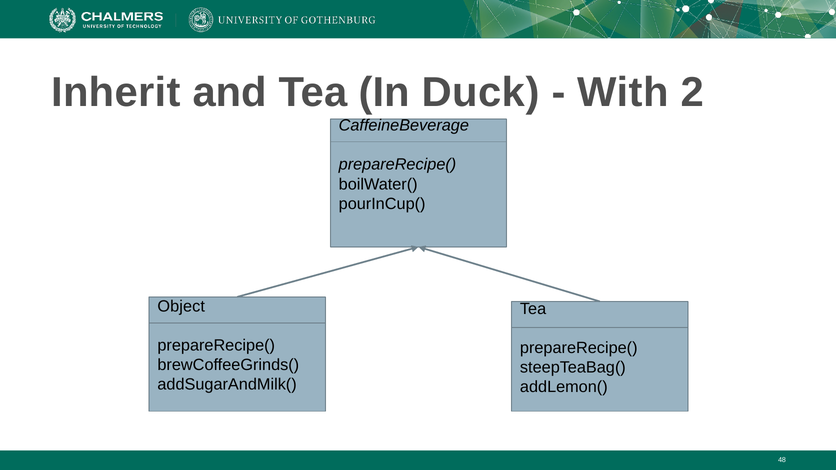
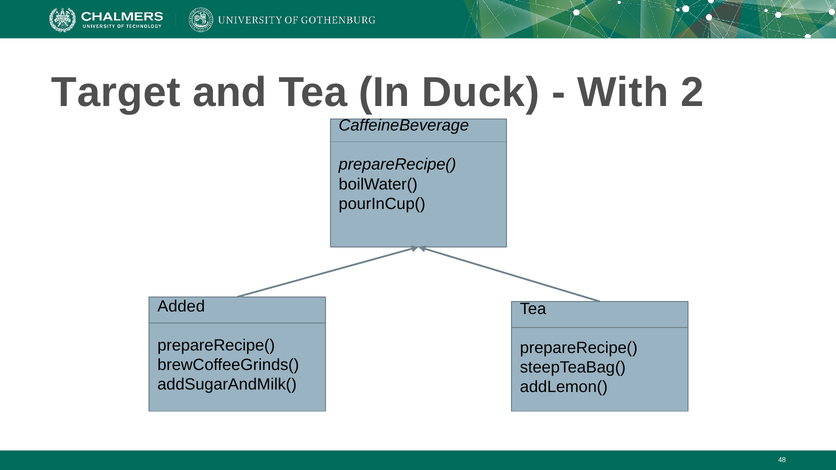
Inherit: Inherit -> Target
Object: Object -> Added
